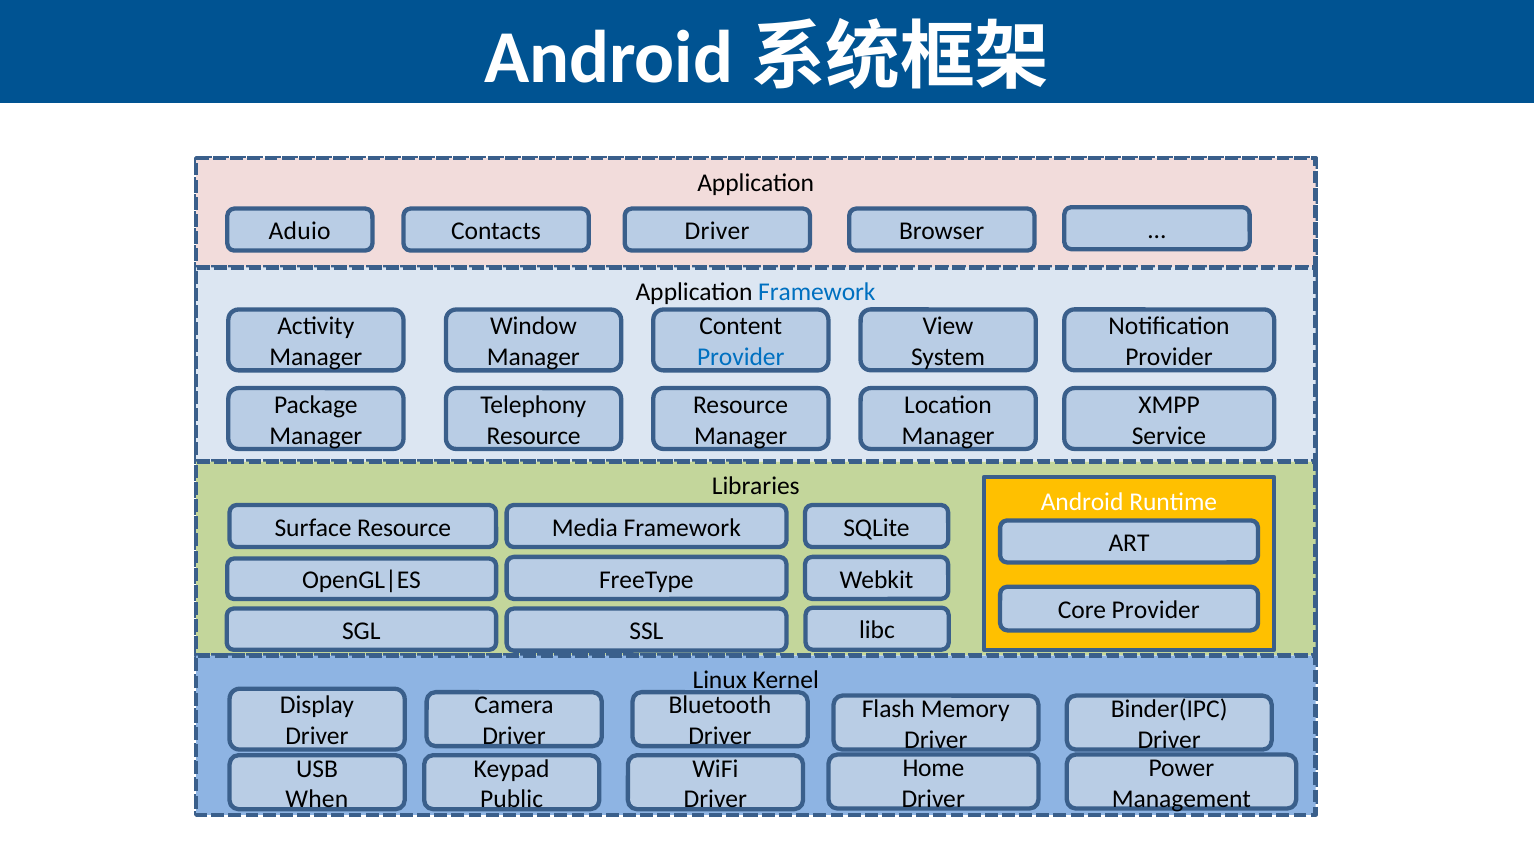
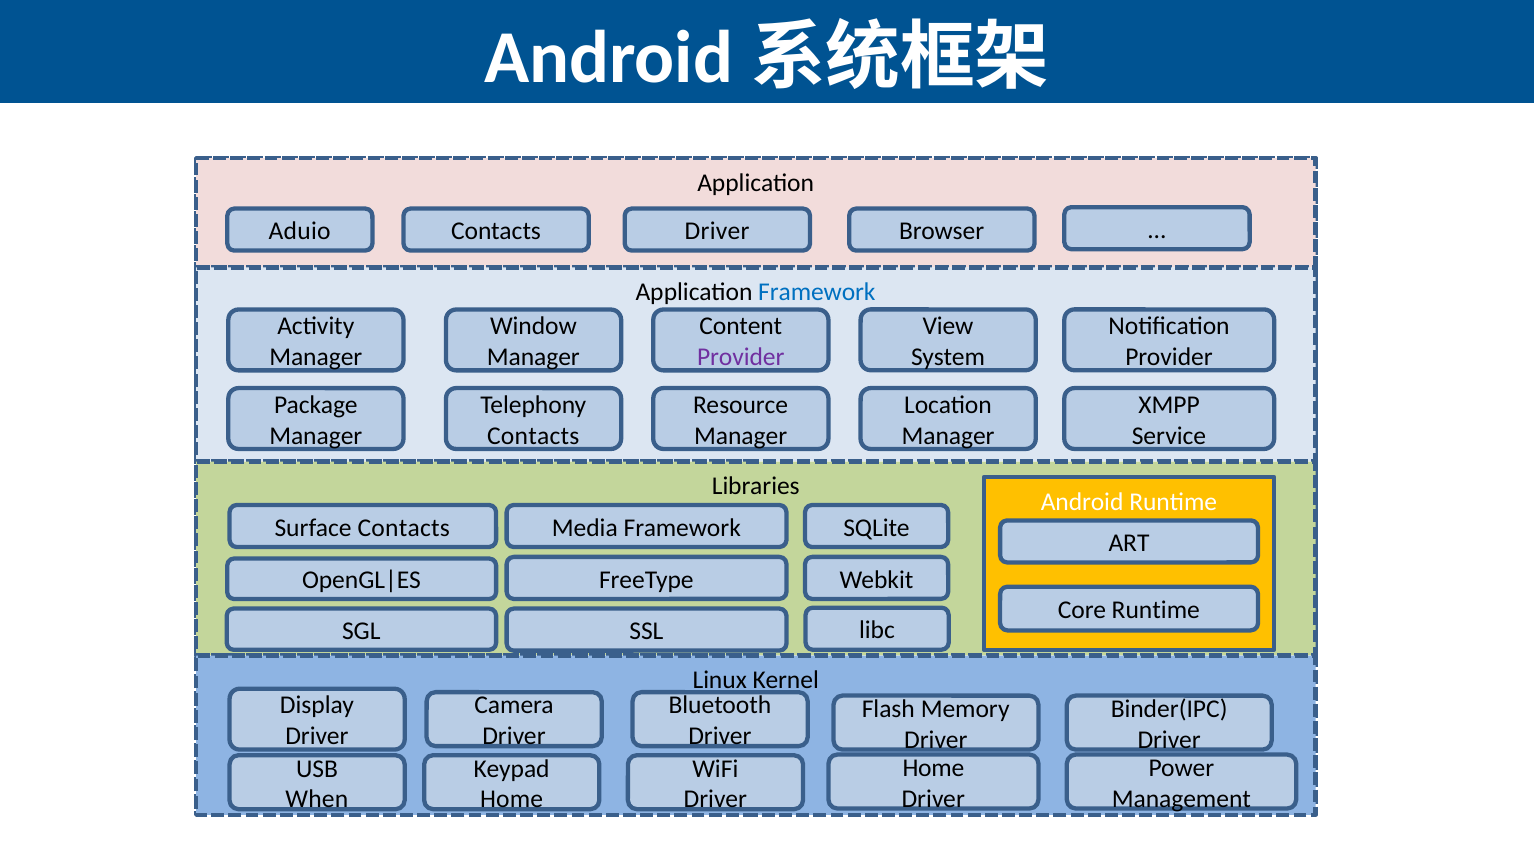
Provider at (741, 357) colour: blue -> purple
Resource at (534, 436): Resource -> Contacts
Surface Resource: Resource -> Contacts
Core Provider: Provider -> Runtime
Public at (512, 799): Public -> Home
